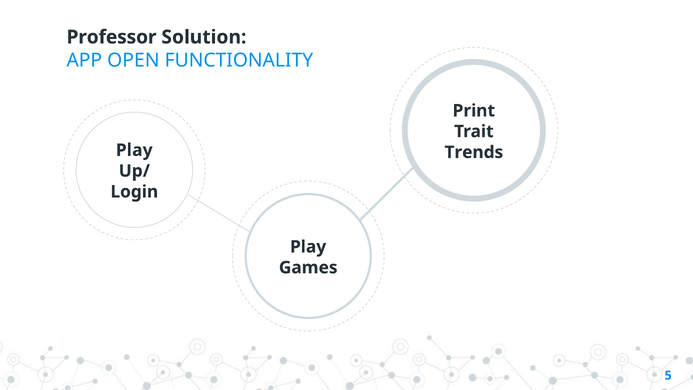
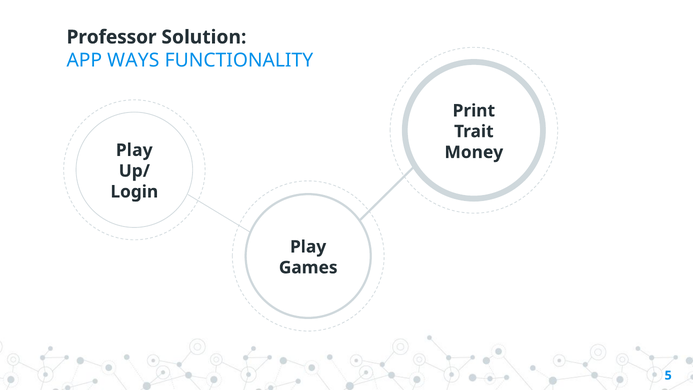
OPEN: OPEN -> WAYS
Trends: Trends -> Money
